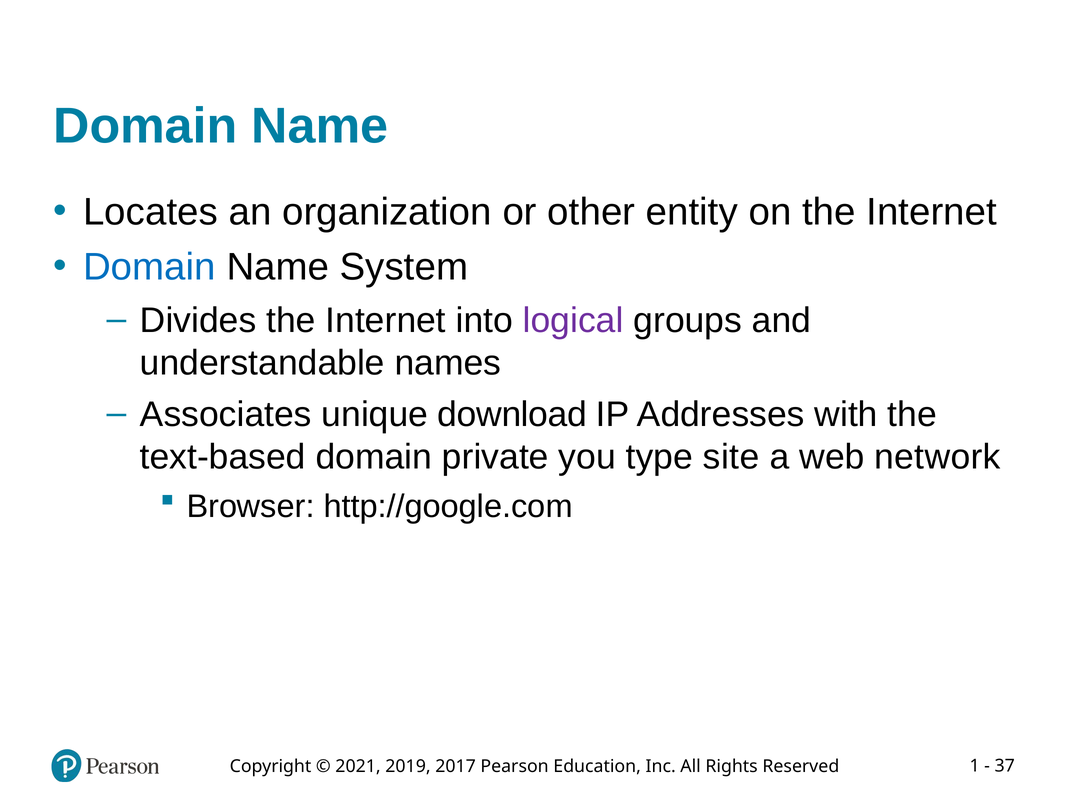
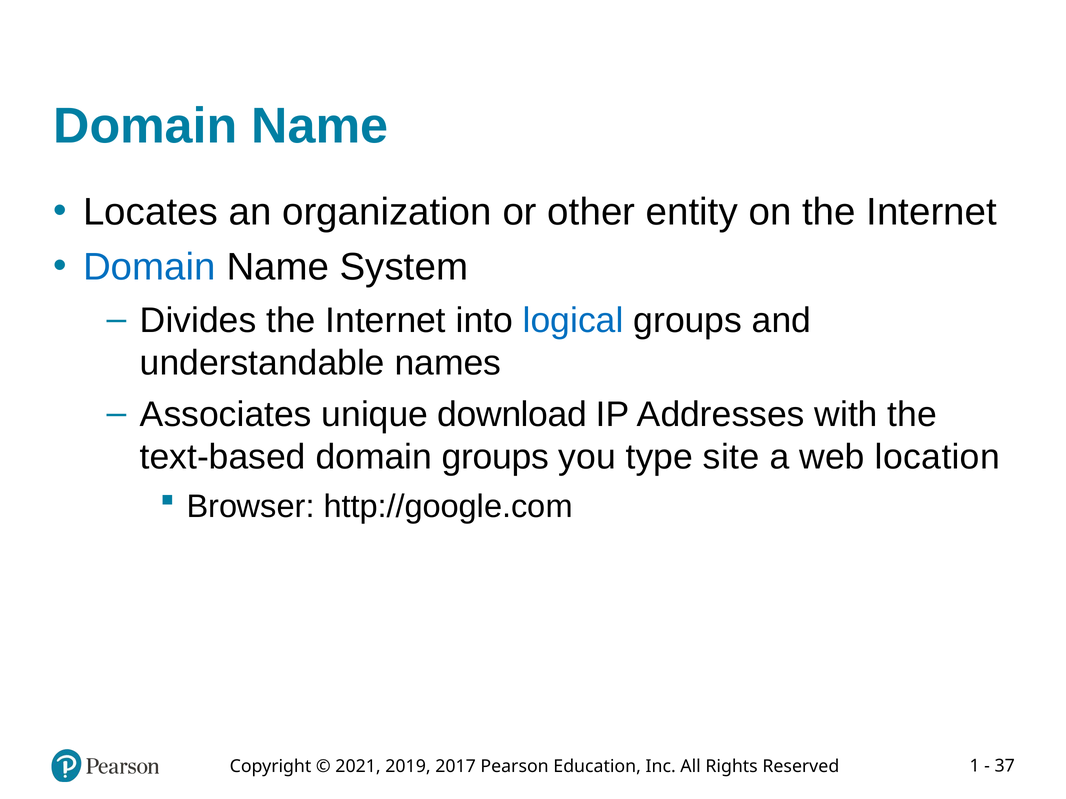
logical colour: purple -> blue
domain private: private -> groups
network: network -> location
